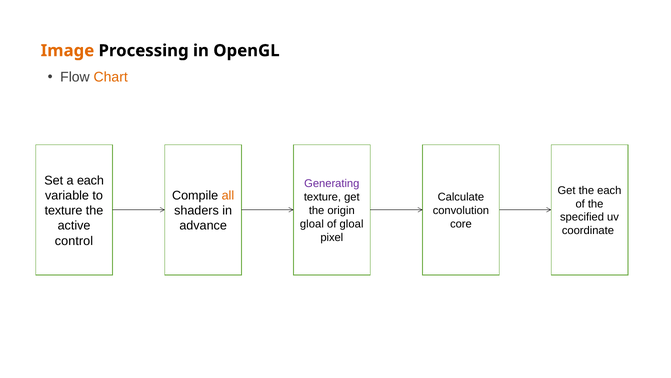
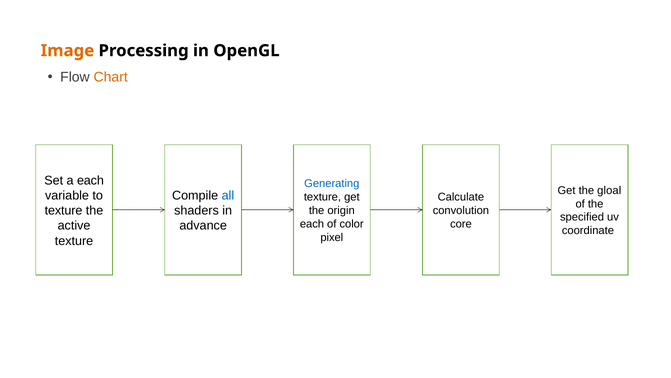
Generating colour: purple -> blue
the each: each -> gloal
all colour: orange -> blue
gloal at (312, 224): gloal -> each
of gloal: gloal -> color
control at (74, 241): control -> texture
